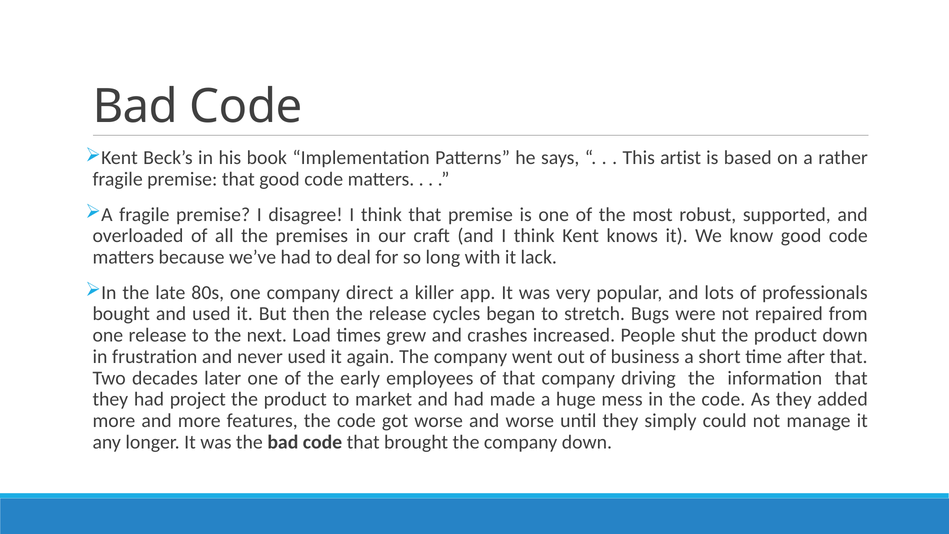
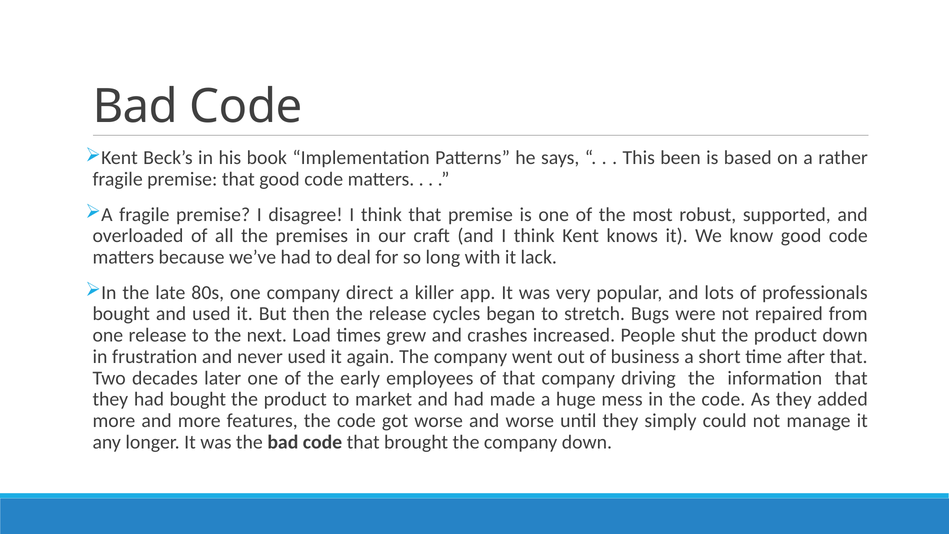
artist: artist -> been
had project: project -> bought
